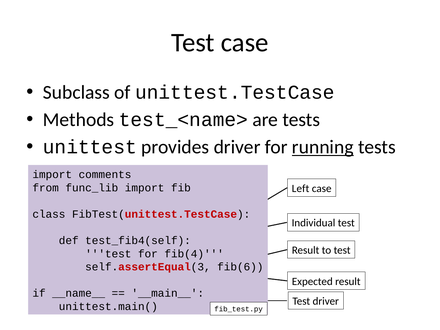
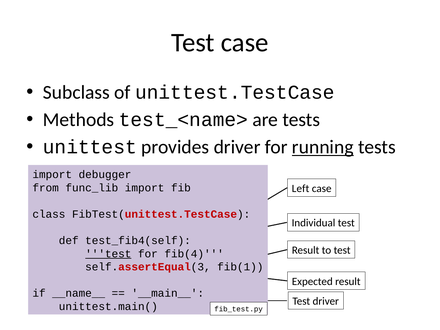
comments: comments -> debugger
test at (108, 254) underline: none -> present
fib(6: fib(6 -> fib(1
